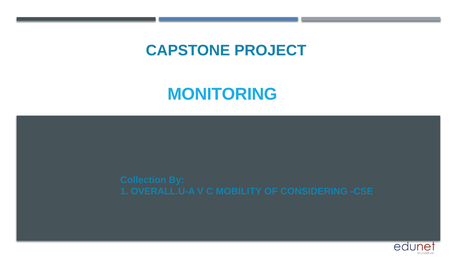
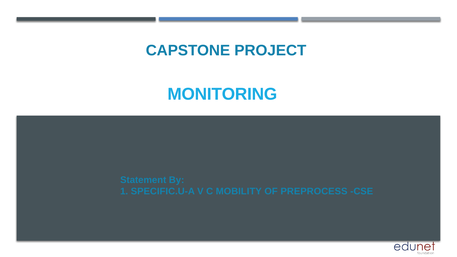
Collection: Collection -> Statement
OVERALL.U-A: OVERALL.U-A -> SPECIFIC.U-A
CONSIDERING: CONSIDERING -> PREPROCESS
